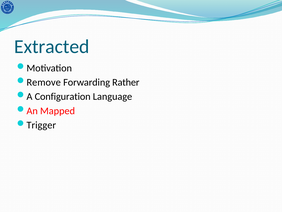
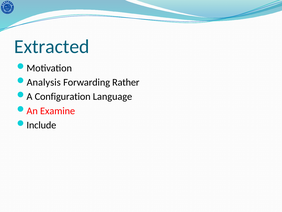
Remove: Remove -> Analysis
Mapped: Mapped -> Examine
Trigger: Trigger -> Include
